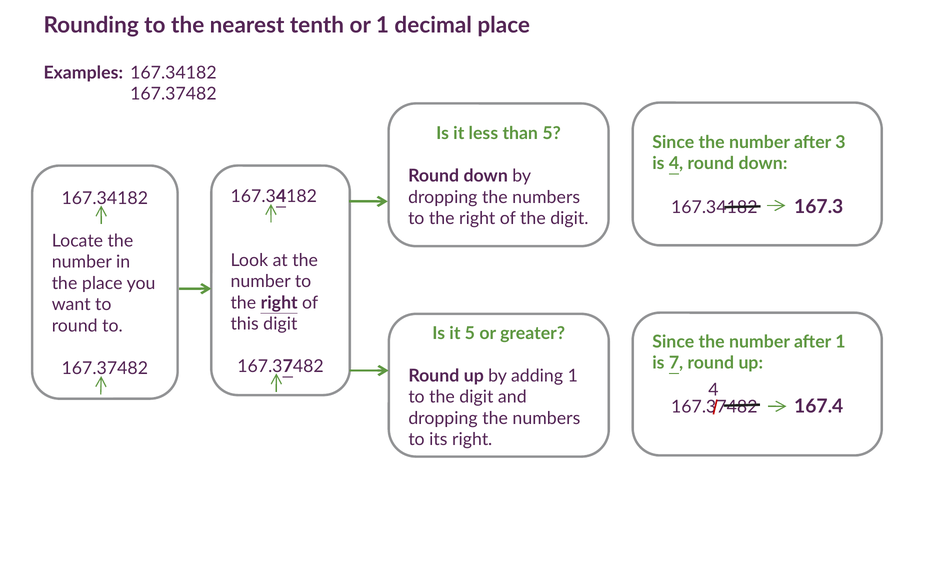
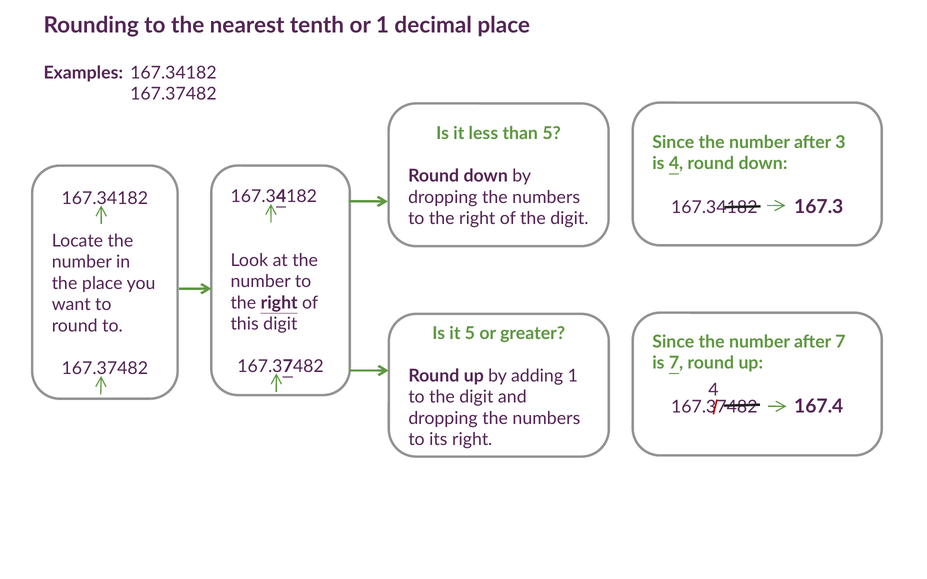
after 1: 1 -> 7
